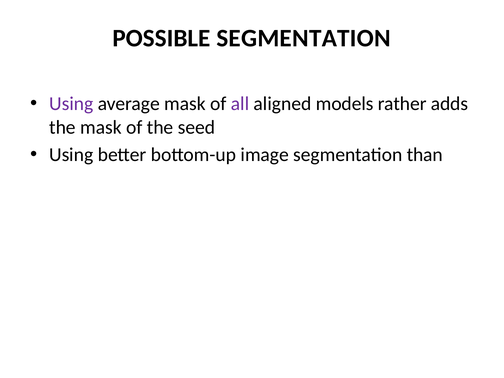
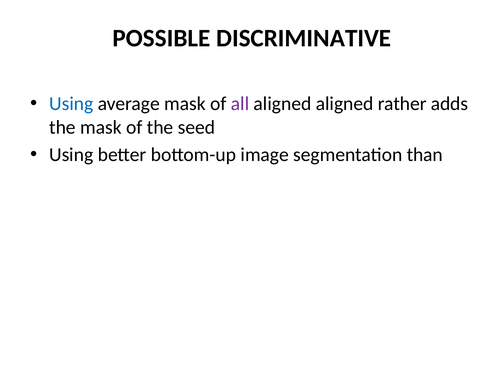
POSSIBLE SEGMENTATION: SEGMENTATION -> DISCRIMINATIVE
Using at (71, 104) colour: purple -> blue
aligned models: models -> aligned
